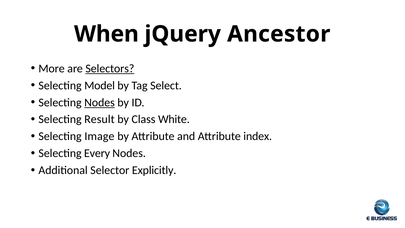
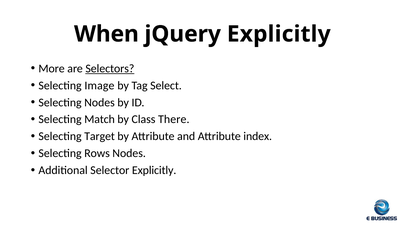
jQuery Ancestor: Ancestor -> Explicitly
Model: Model -> Image
Nodes at (100, 102) underline: present -> none
Result: Result -> Match
White: White -> There
Image: Image -> Target
Every: Every -> Rows
